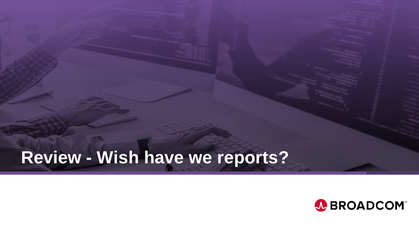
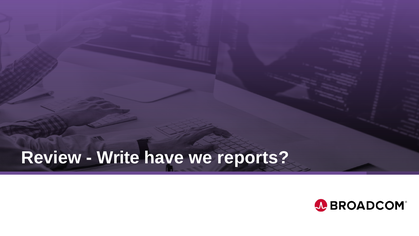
Wish: Wish -> Write
